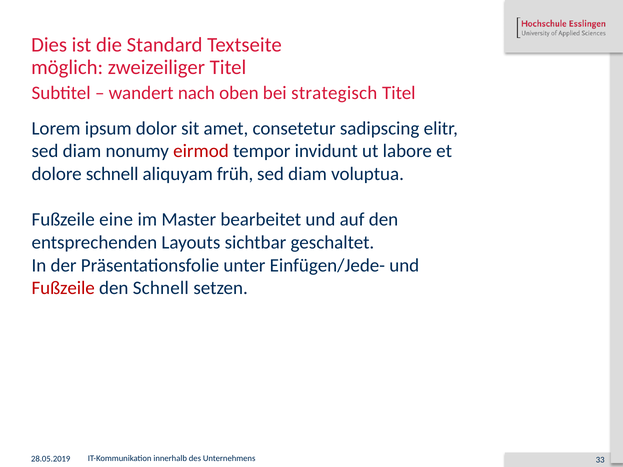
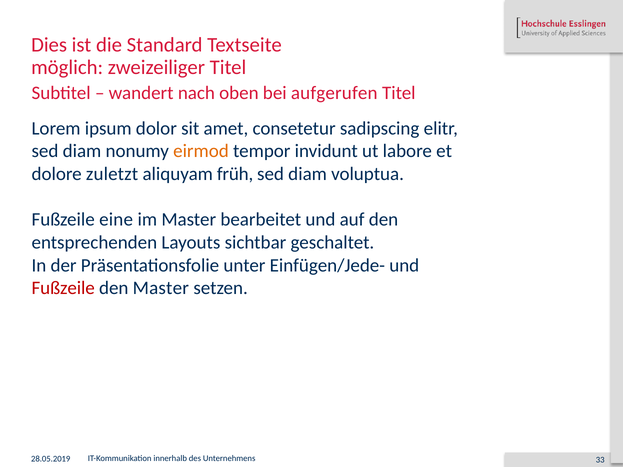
strategisch: strategisch -> aufgerufen
eirmod colour: red -> orange
dolore schnell: schnell -> zuletzt
den Schnell: Schnell -> Master
